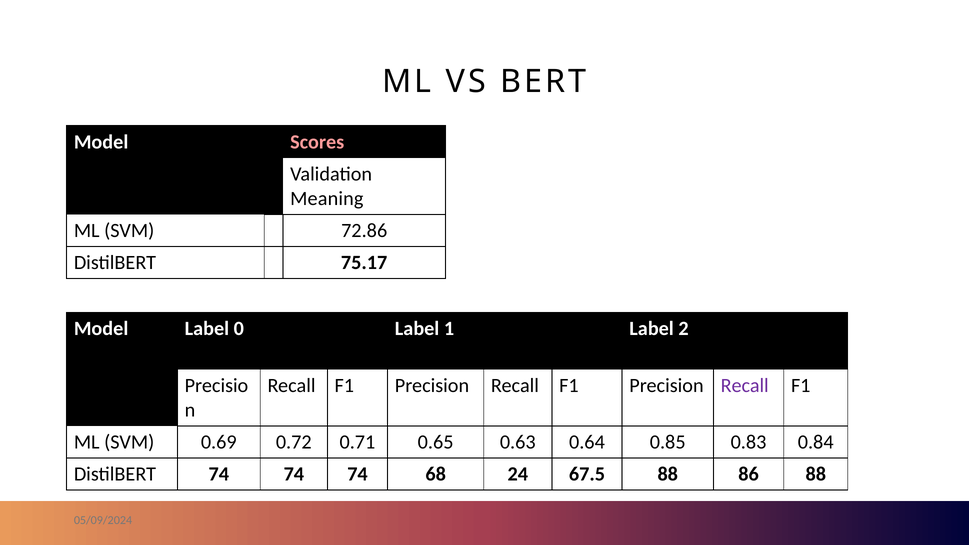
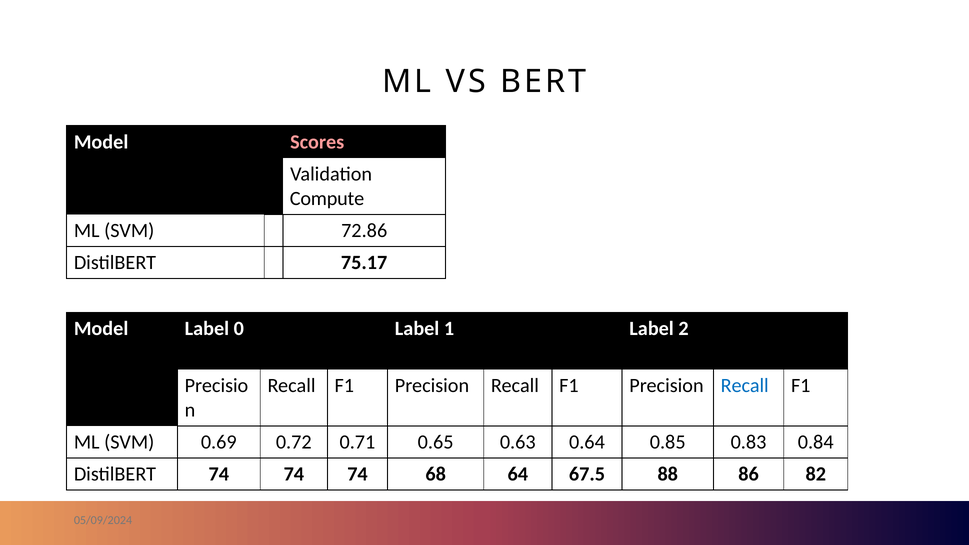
Meaning: Meaning -> Compute
Recall at (745, 385) colour: purple -> blue
24: 24 -> 64
86 88: 88 -> 82
